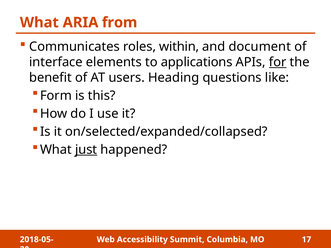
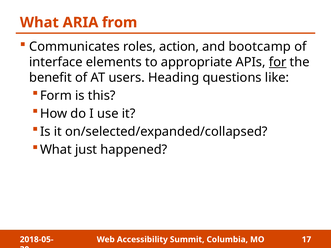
within: within -> action
document: document -> bootcamp
applications: applications -> appropriate
just underline: present -> none
